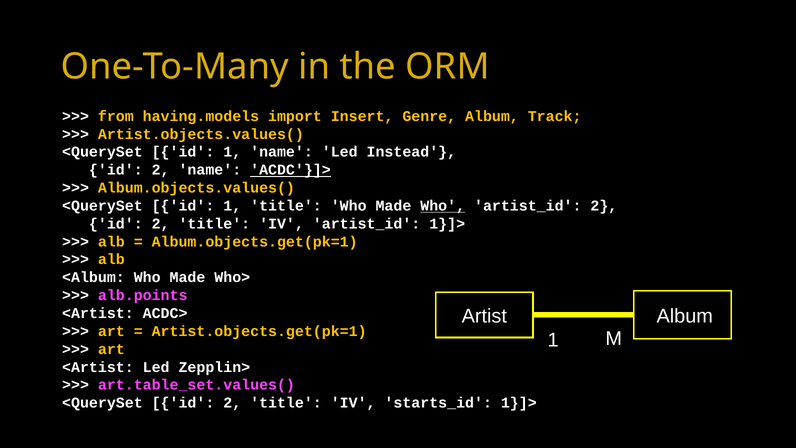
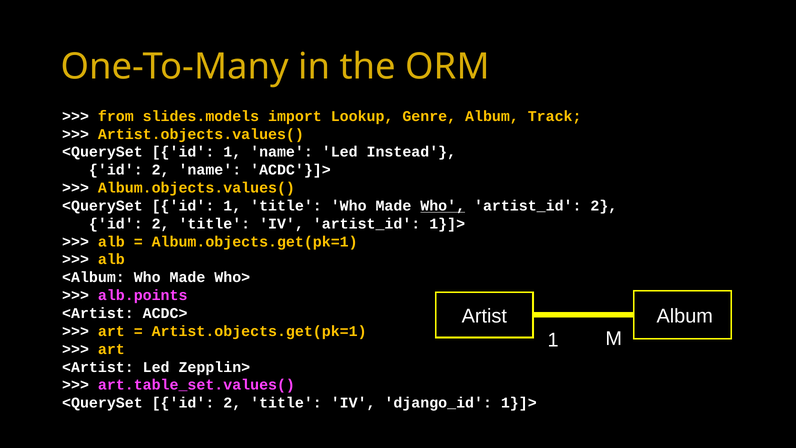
having.models: having.models -> slides.models
Insert: Insert -> Lookup
ACDC'}]> underline: present -> none
starts_id: starts_id -> django_id
